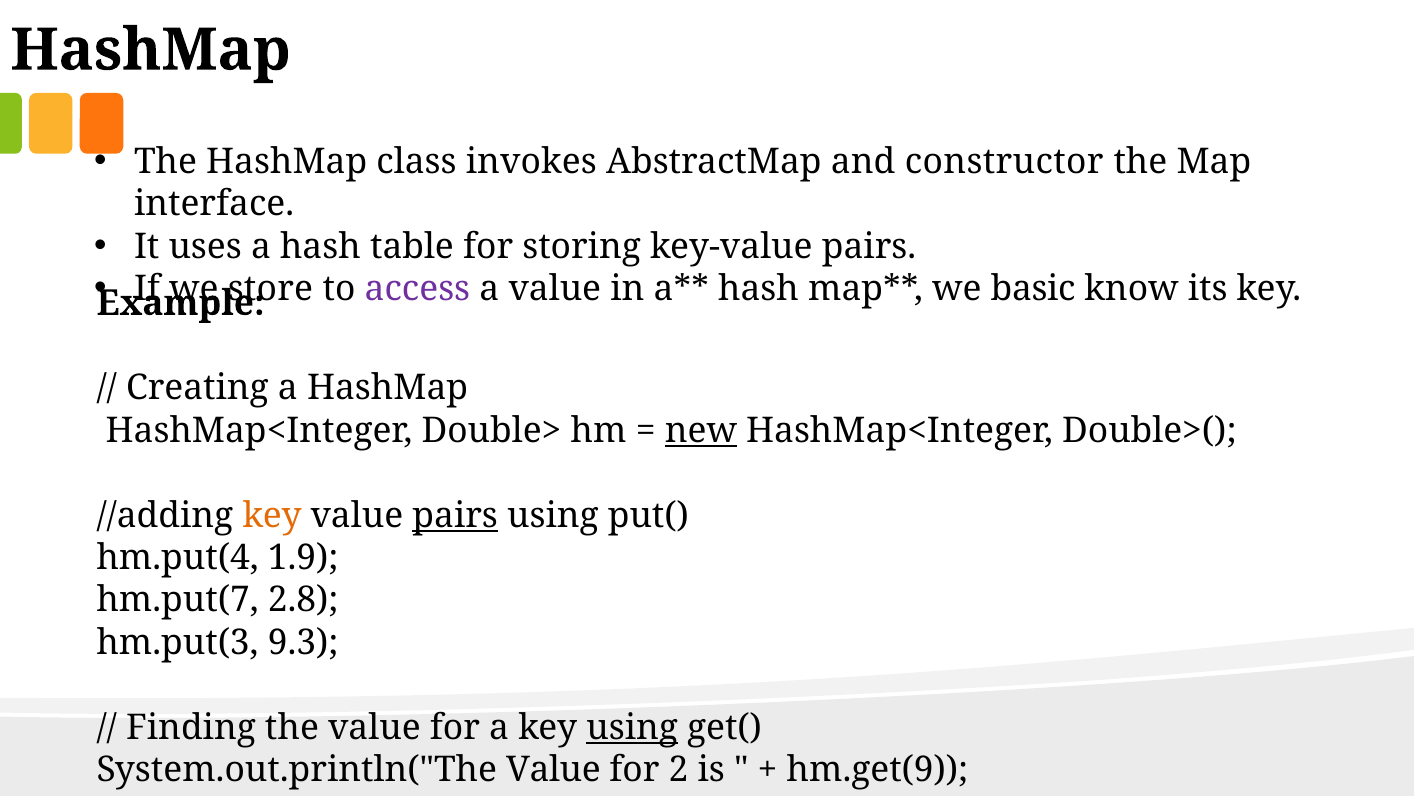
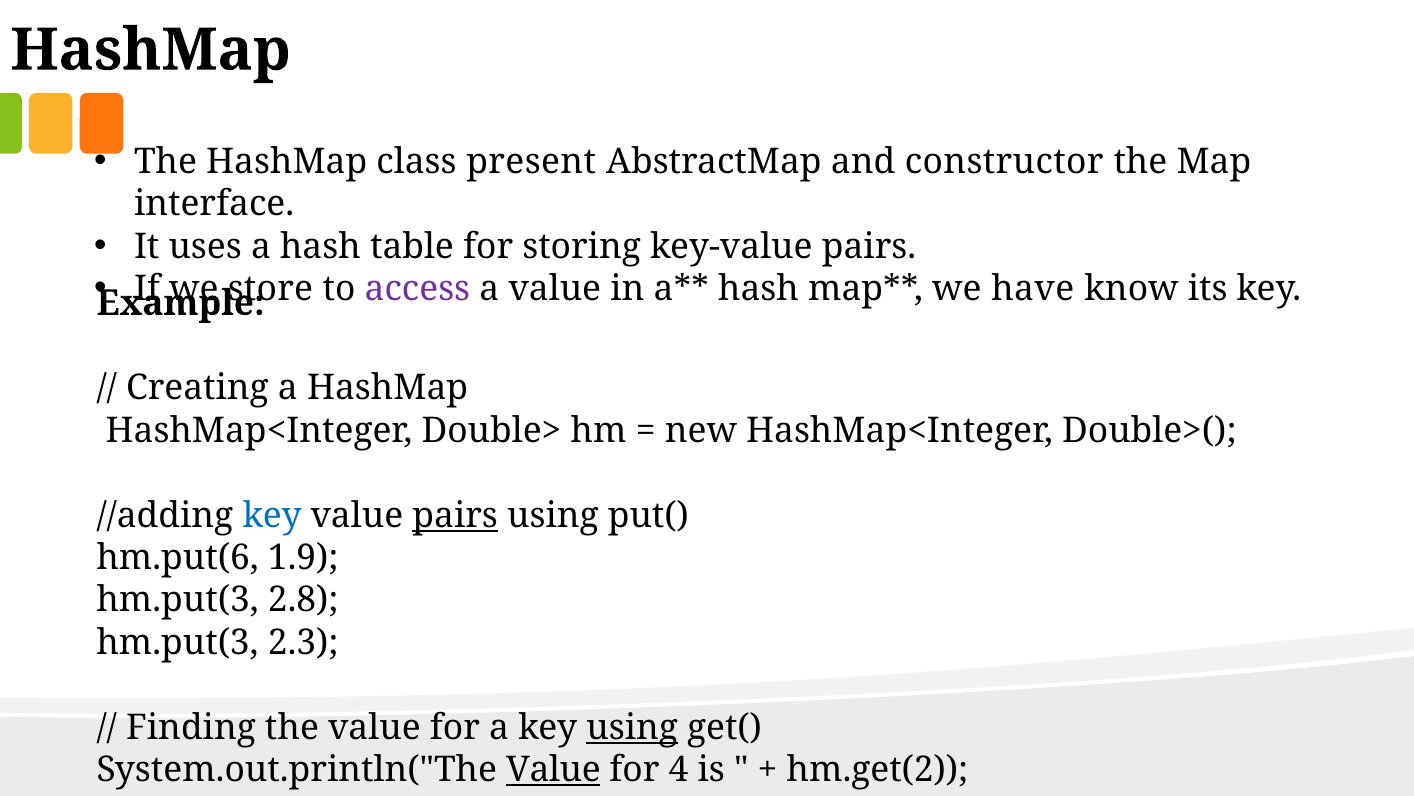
invokes: invokes -> present
basic: basic -> have
new underline: present -> none
key at (272, 515) colour: orange -> blue
hm.put(4: hm.put(4 -> hm.put(6
hm.put(7 at (178, 600): hm.put(7 -> hm.put(3
9.3: 9.3 -> 2.3
Value at (553, 770) underline: none -> present
2: 2 -> 4
hm.get(9: hm.get(9 -> hm.get(2
